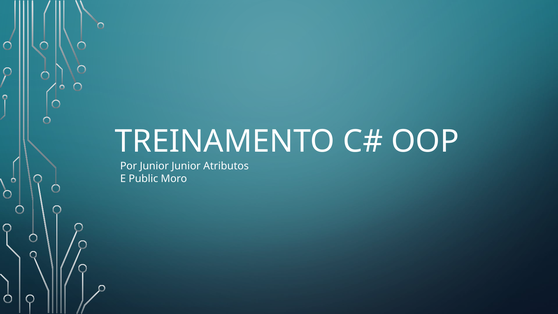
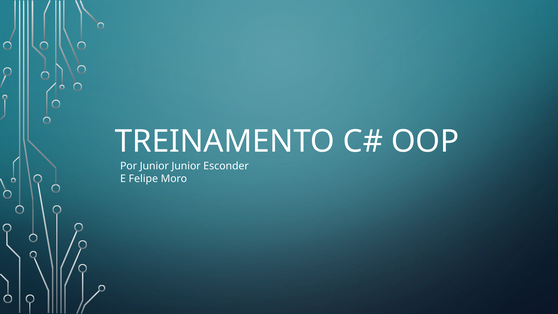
Atributos: Atributos -> Esconder
Public: Public -> Felipe
